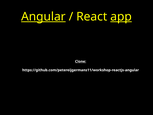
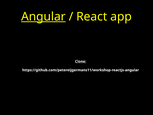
app underline: present -> none
